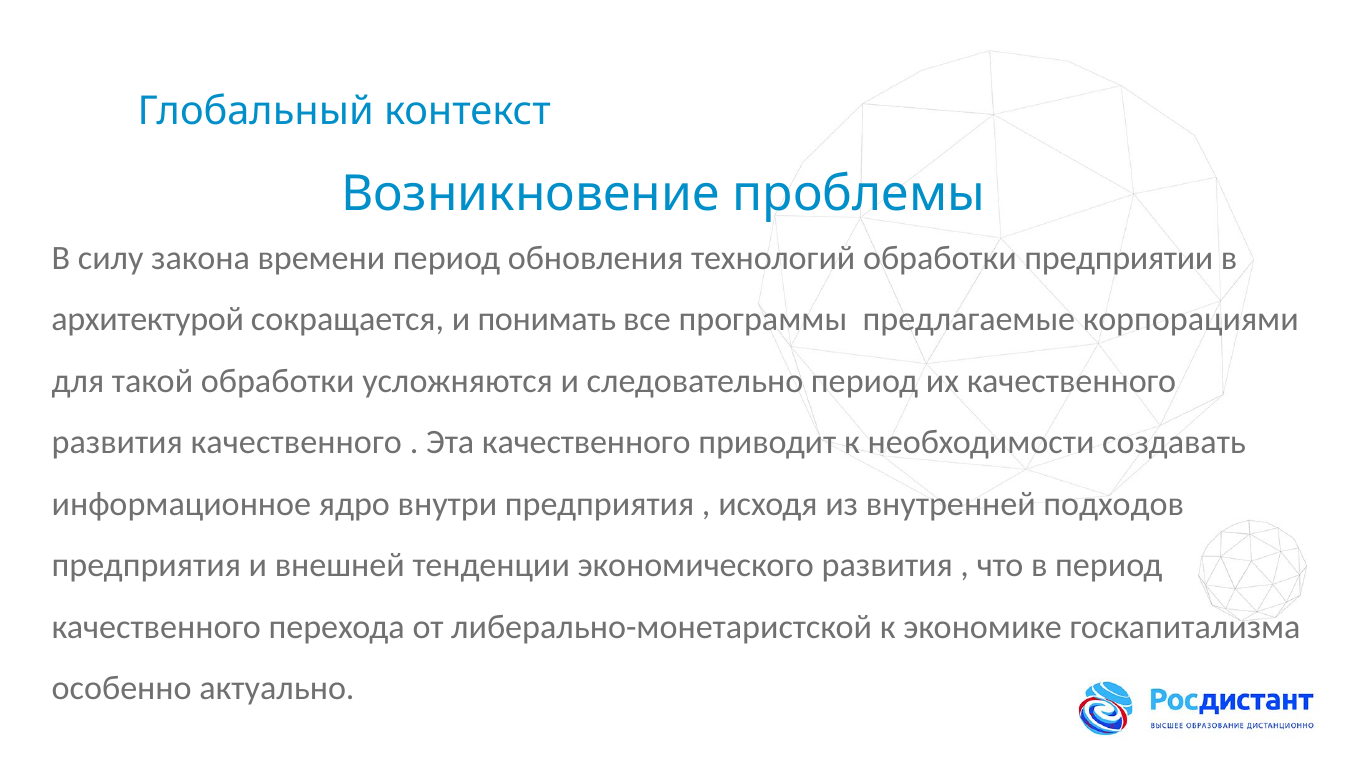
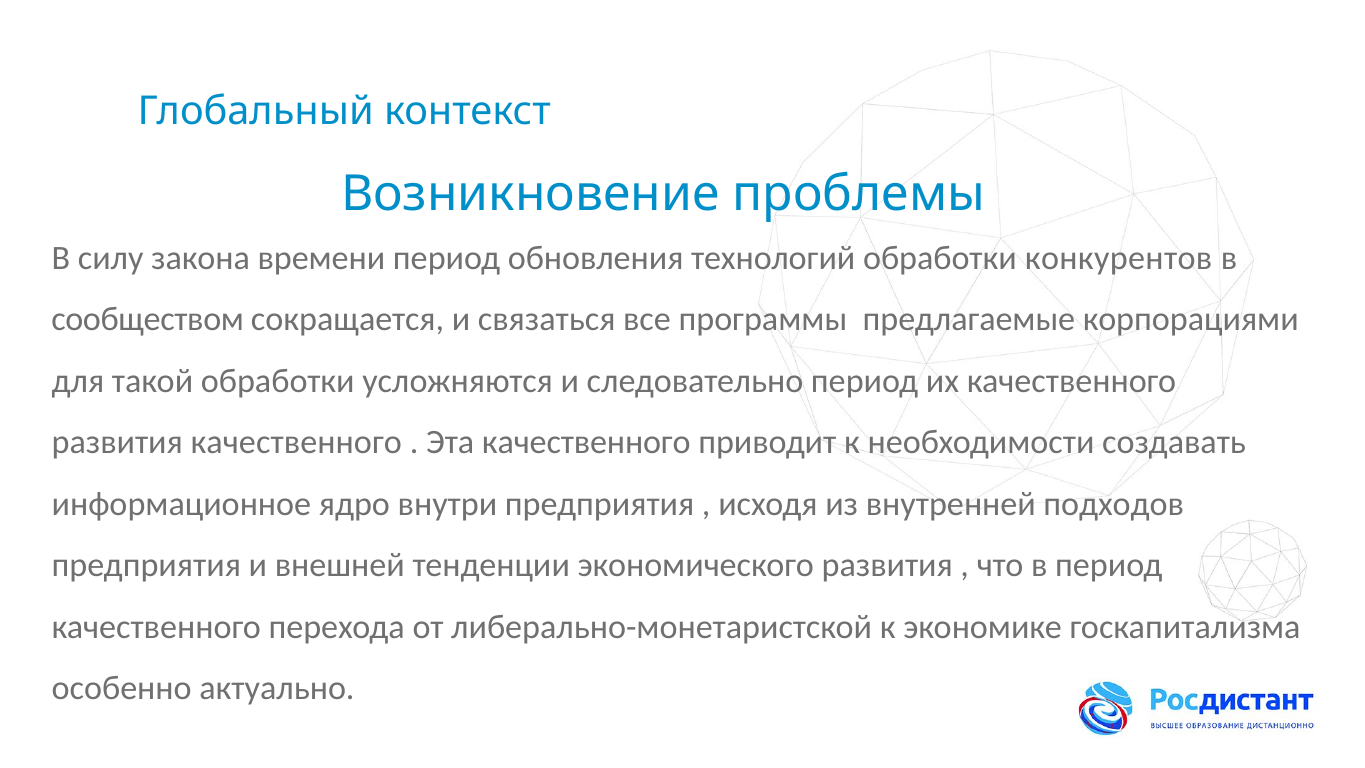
предприятии: предприятии -> конкурентов
архитектурой: архитектурой -> сообществом
понимать: понимать -> связаться
